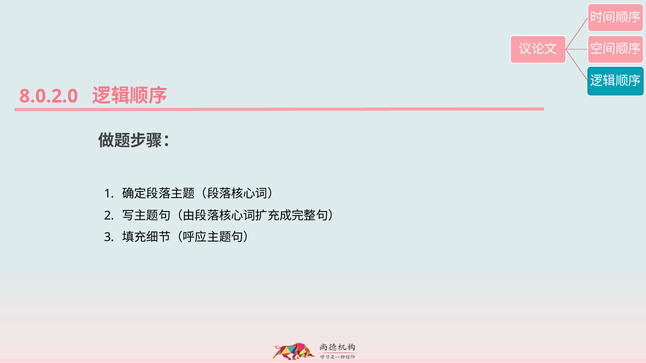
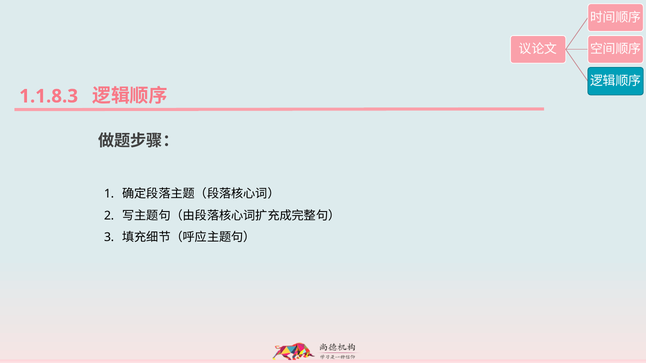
8.0.2.0: 8.0.2.0 -> 1.1.8.3
